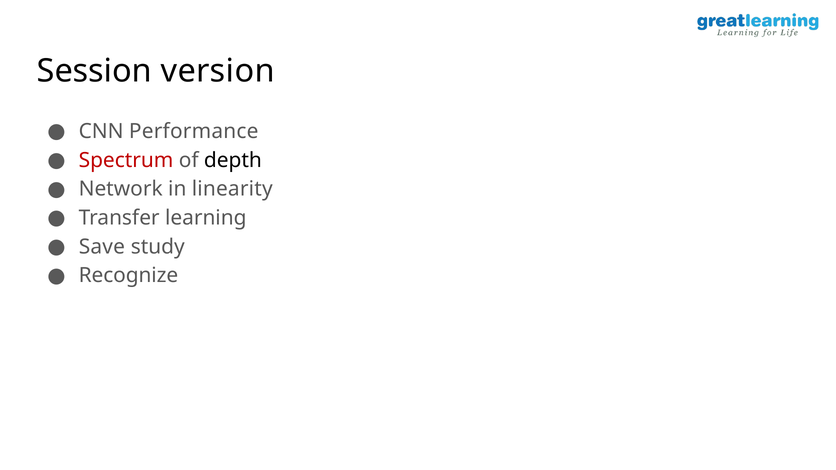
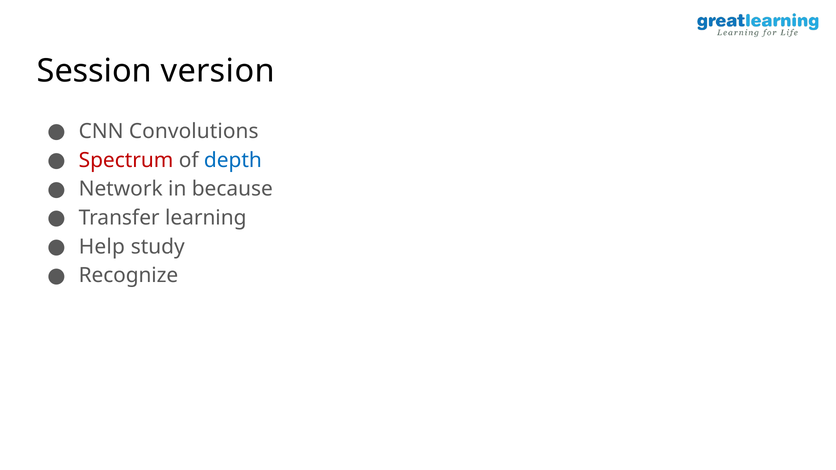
Performance: Performance -> Convolutions
depth colour: black -> blue
linearity: linearity -> because
Save: Save -> Help
